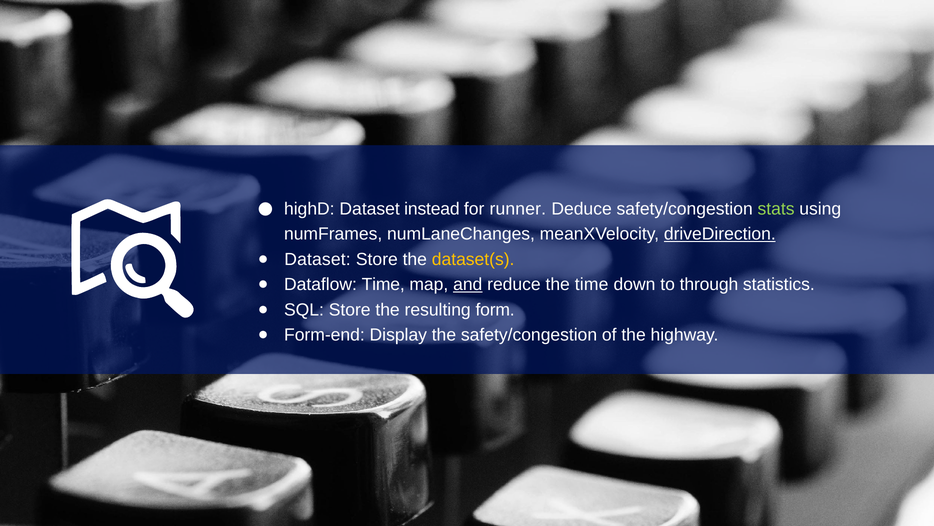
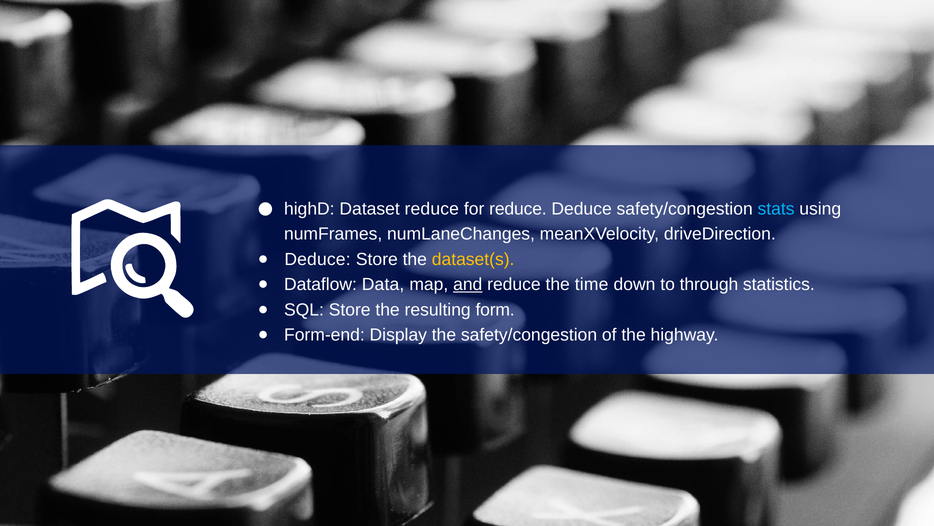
Dataset instead: instead -> reduce
for runner: runner -> reduce
stats colour: light green -> light blue
driveDirection underline: present -> none
Dataset at (318, 259): Dataset -> Deduce
Dataflow Time: Time -> Data
